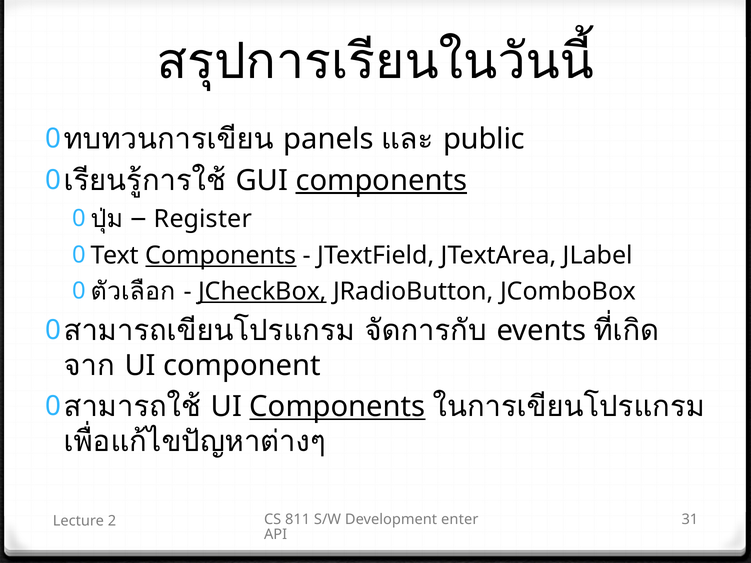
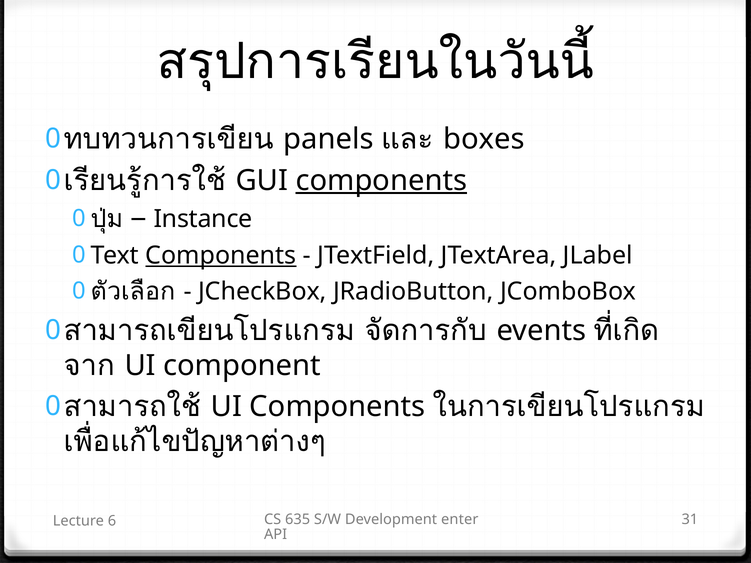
public: public -> boxes
Register: Register -> Instance
JCheckBox underline: present -> none
Components at (337, 407) underline: present -> none
811: 811 -> 635
2: 2 -> 6
